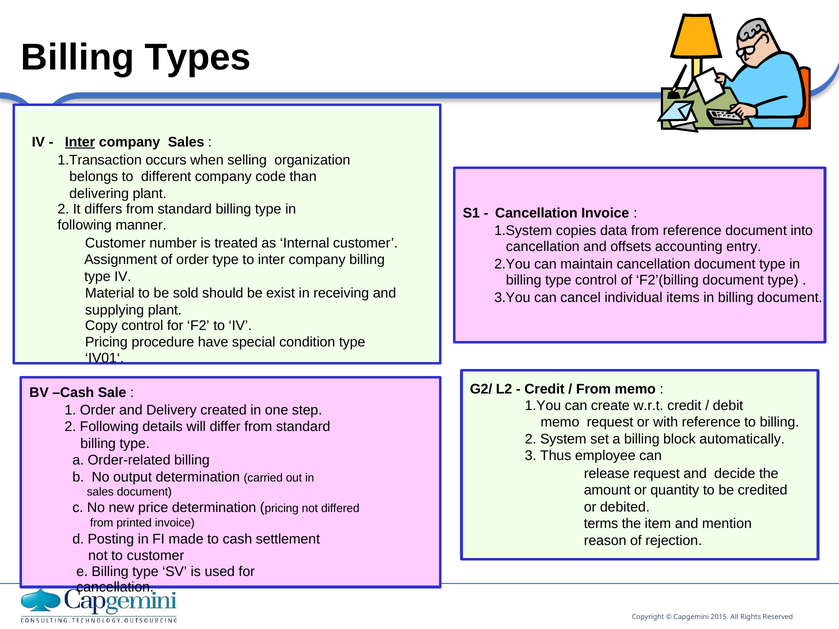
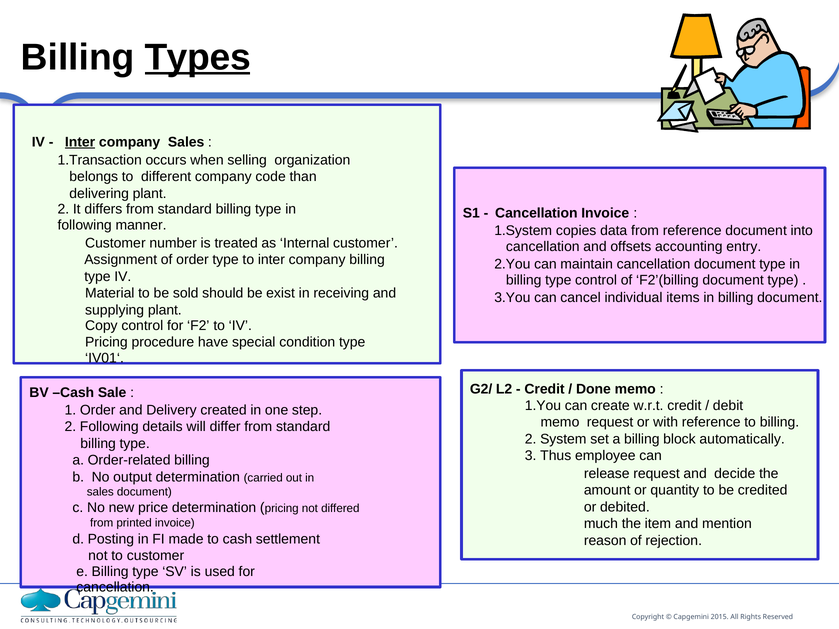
Types underline: none -> present
From at (593, 389): From -> Done
terms: terms -> much
